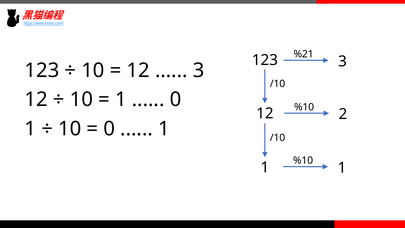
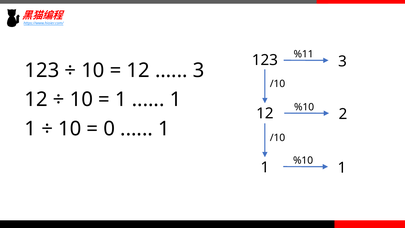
%21: %21 -> %11
0 at (175, 100): 0 -> 1
